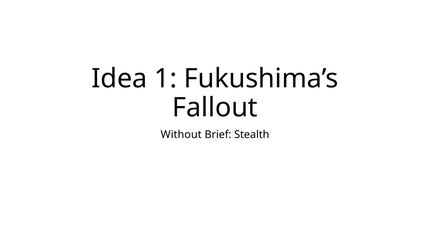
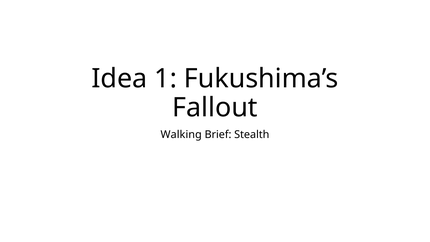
Without: Without -> Walking
